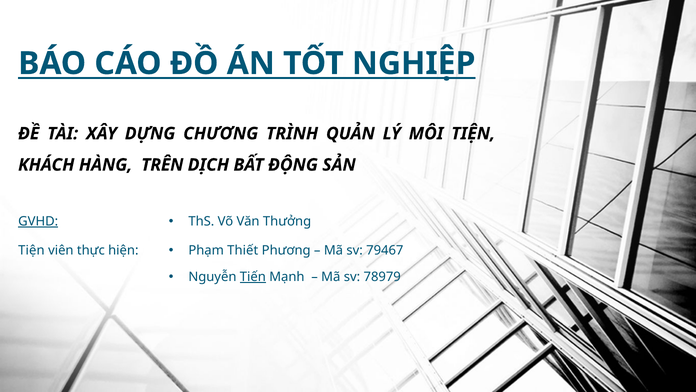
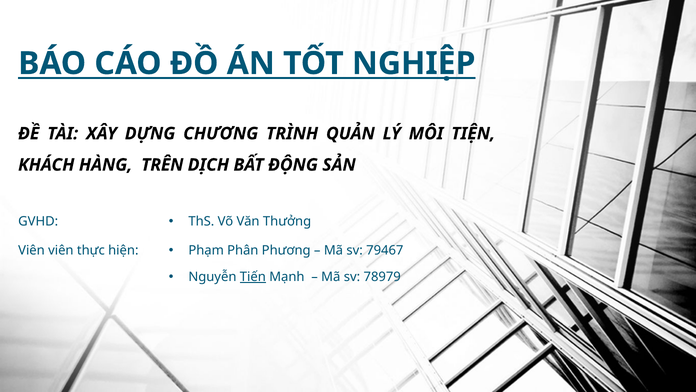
GVHD underline: present -> none
Tiện at (31, 250): Tiện -> Viên
Thiết: Thiết -> Phân
